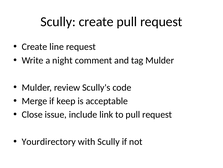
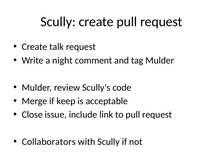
line: line -> talk
Yourdirectory: Yourdirectory -> Collaborators
